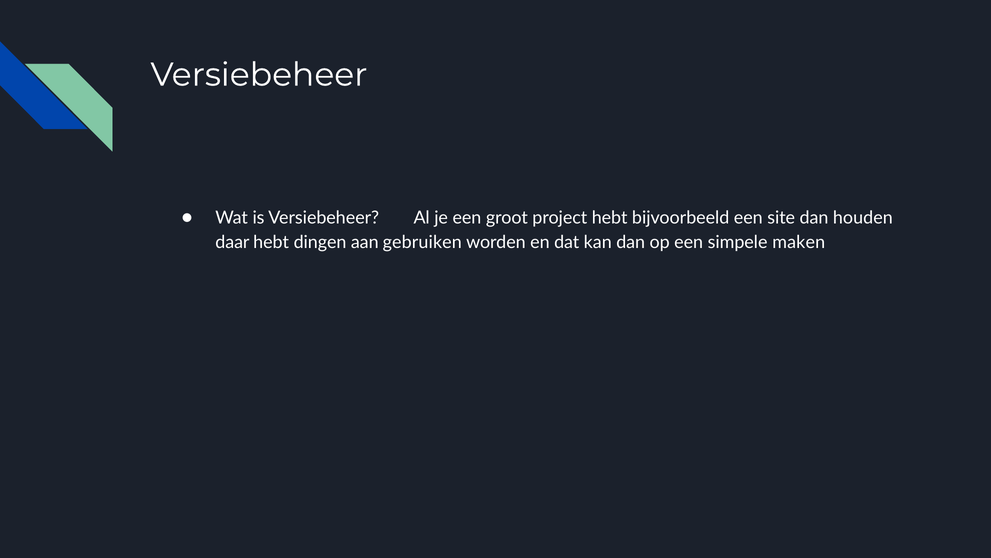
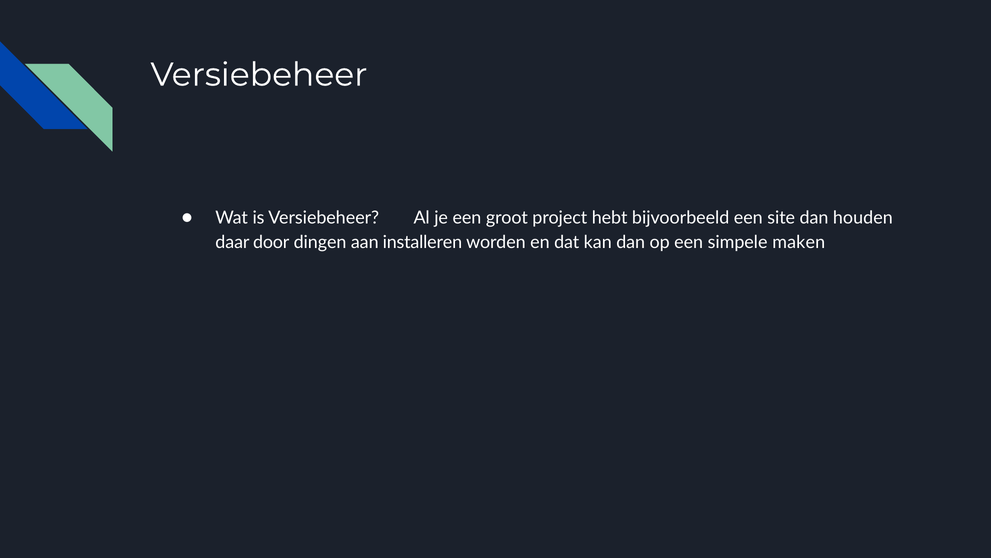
daar hebt: hebt -> door
gebruiken: gebruiken -> installeren
